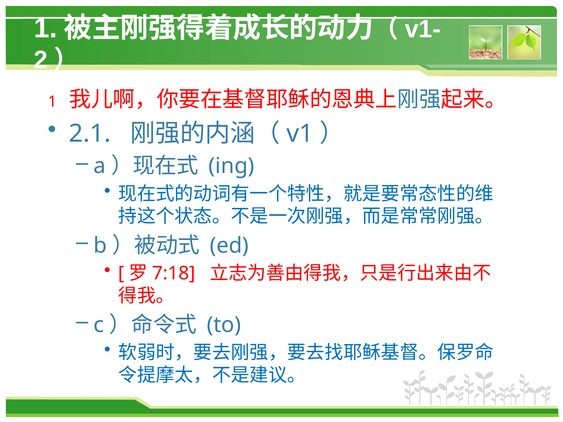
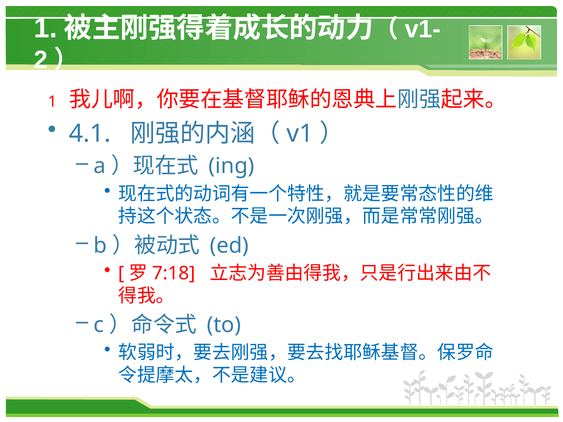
2.1: 2.1 -> 4.1
